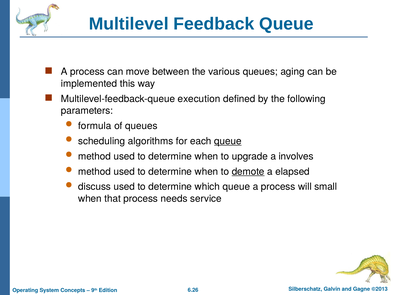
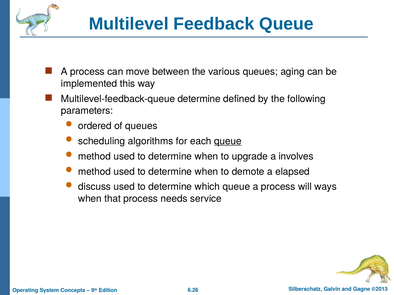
Multilevel-feedback-queue execution: execution -> determine
formula: formula -> ordered
demote underline: present -> none
small: small -> ways
